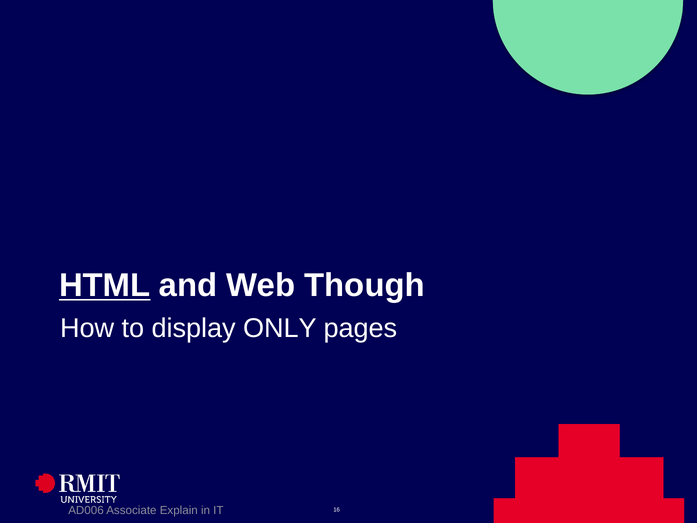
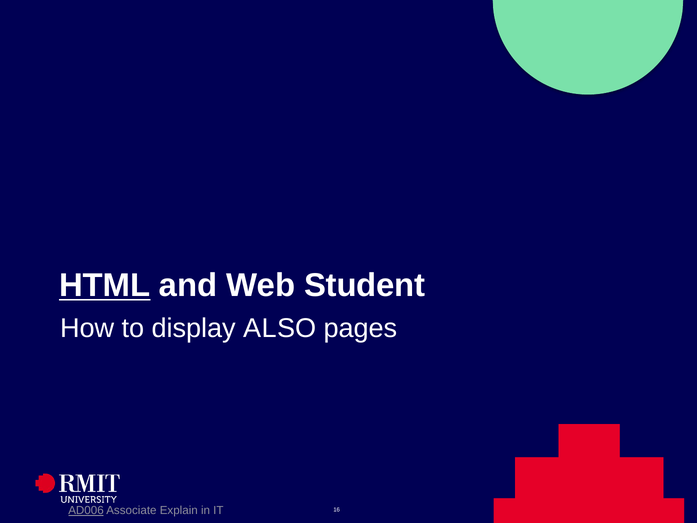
Though: Though -> Student
ONLY: ONLY -> ALSO
AD006 underline: none -> present
